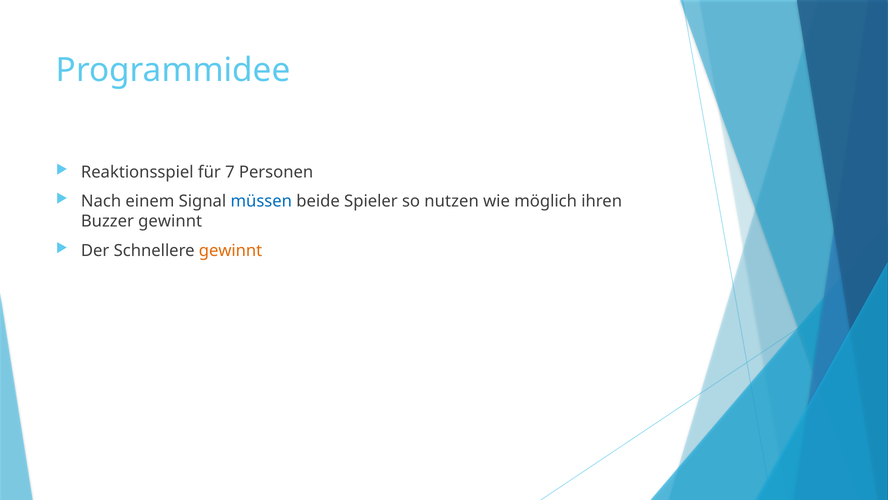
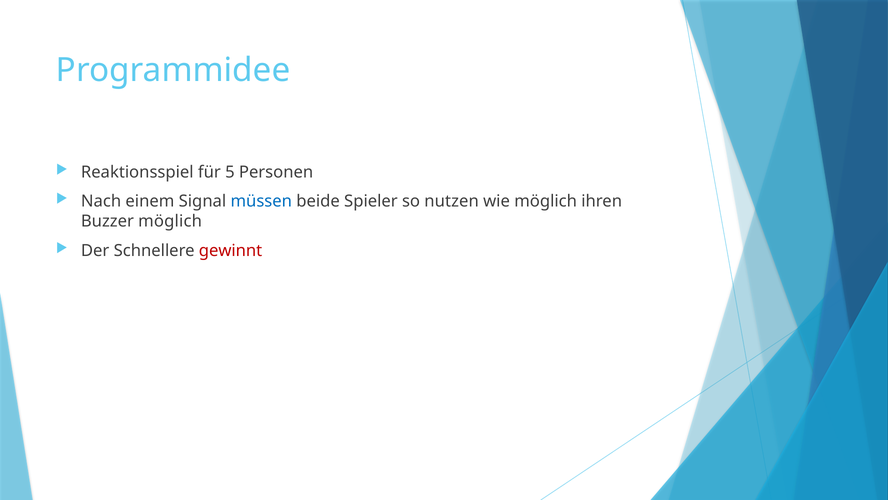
7: 7 -> 5
Buzzer gewinnt: gewinnt -> möglich
gewinnt at (231, 250) colour: orange -> red
